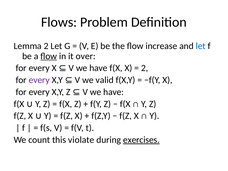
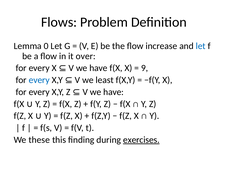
Lemma 2: 2 -> 0
ﬂow at (49, 56) underline: present -> none
2 at (145, 68): 2 -> 9
every at (39, 80) colour: purple -> blue
valid: valid -> least
count: count -> these
violate: violate -> ﬁnding
